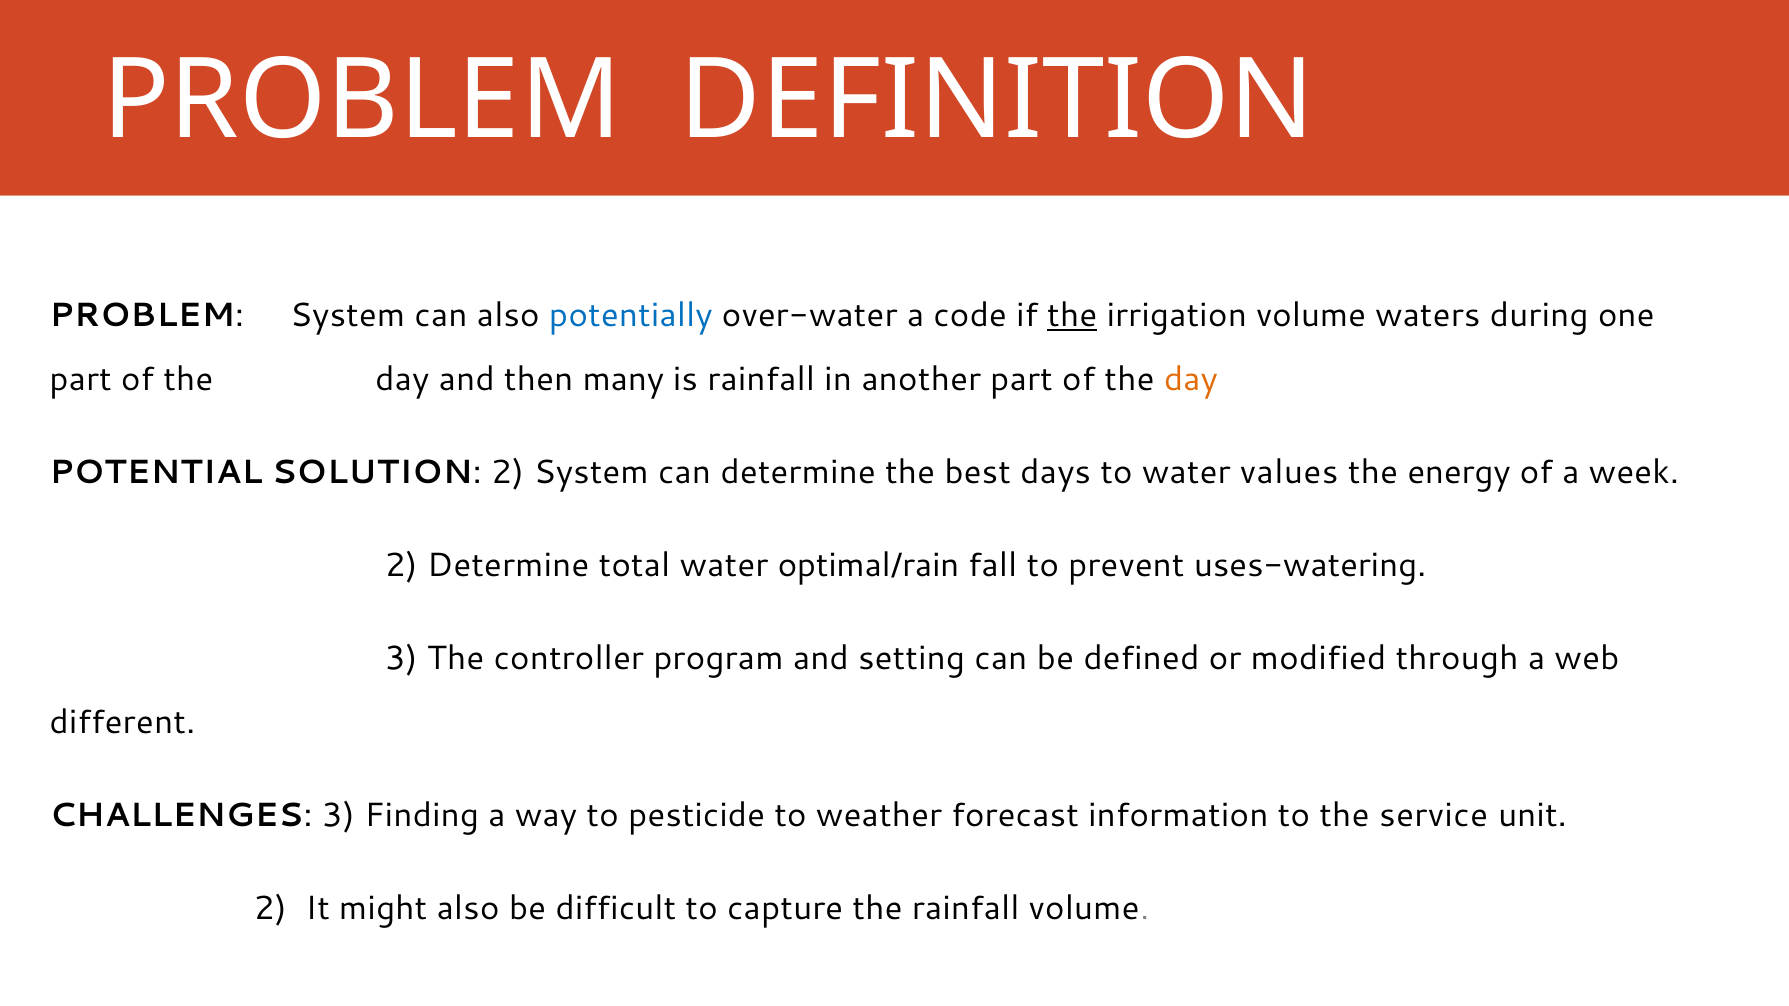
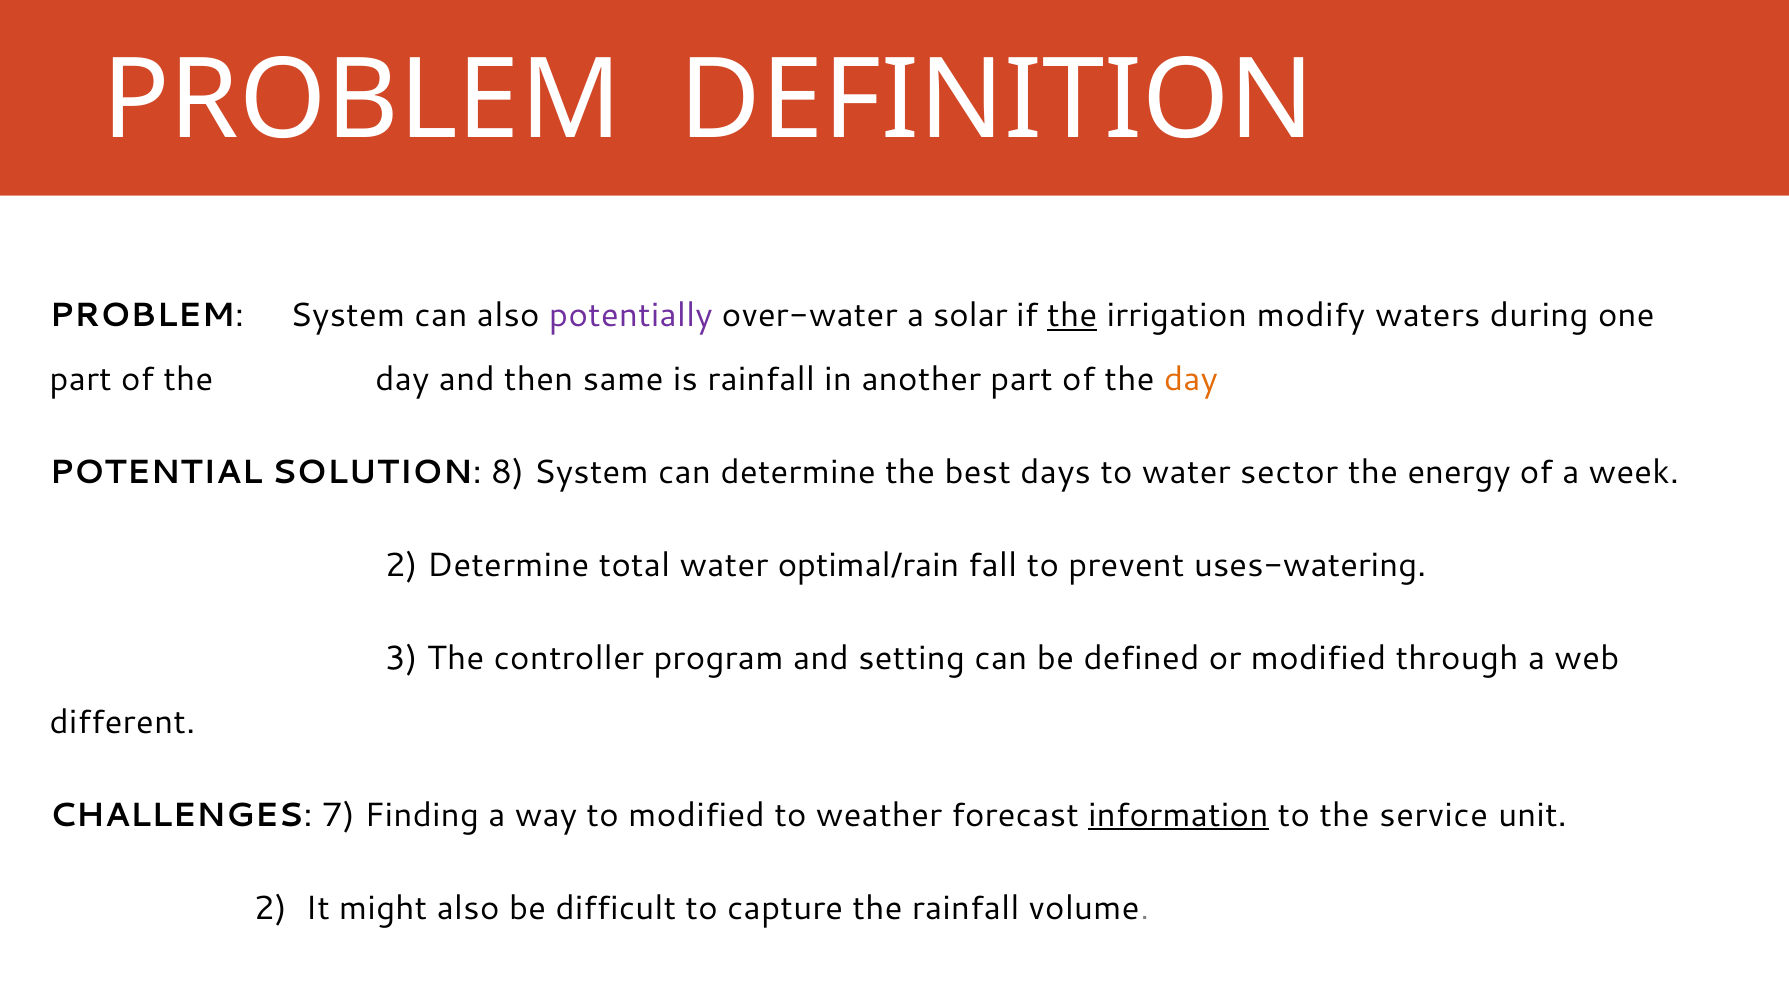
potentially colour: blue -> purple
code: code -> solar
irrigation volume: volume -> modify
many: many -> same
SOLUTION 2: 2 -> 8
values: values -> sector
CHALLENGES 3: 3 -> 7
to pesticide: pesticide -> modified
information underline: none -> present
